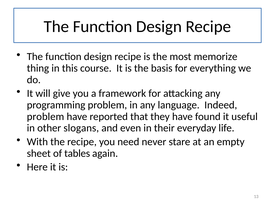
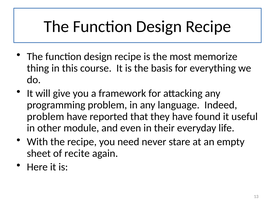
slogans: slogans -> module
tables: tables -> recite
